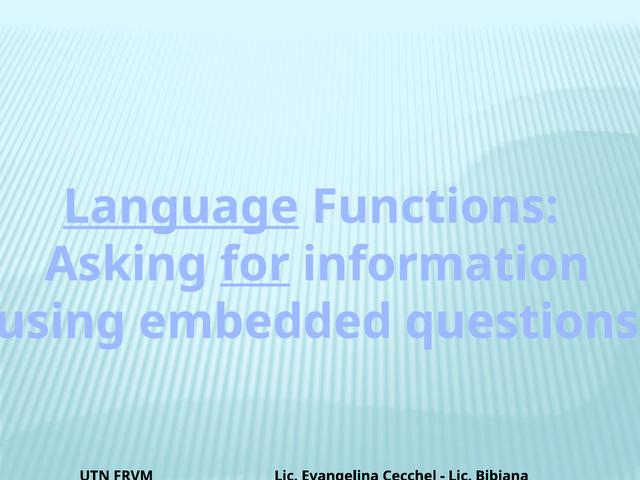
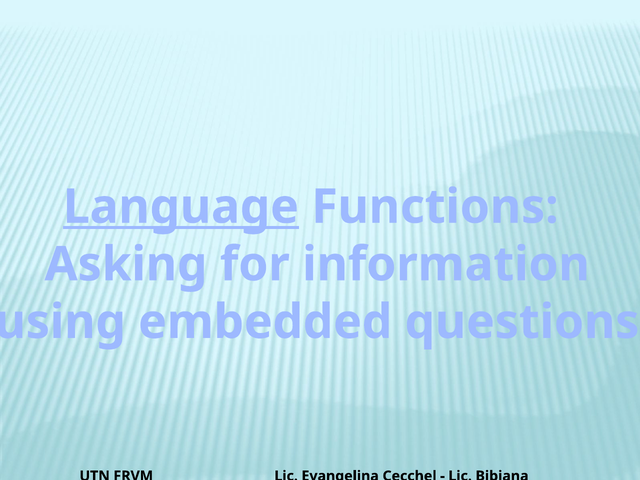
for underline: present -> none
